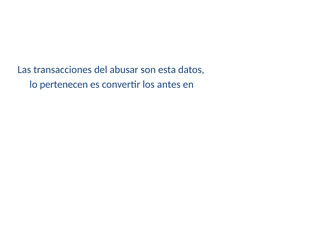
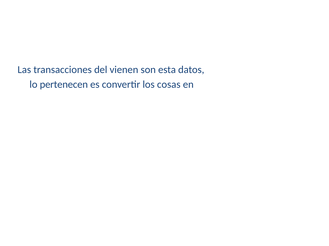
abusar: abusar -> vienen
antes: antes -> cosas
